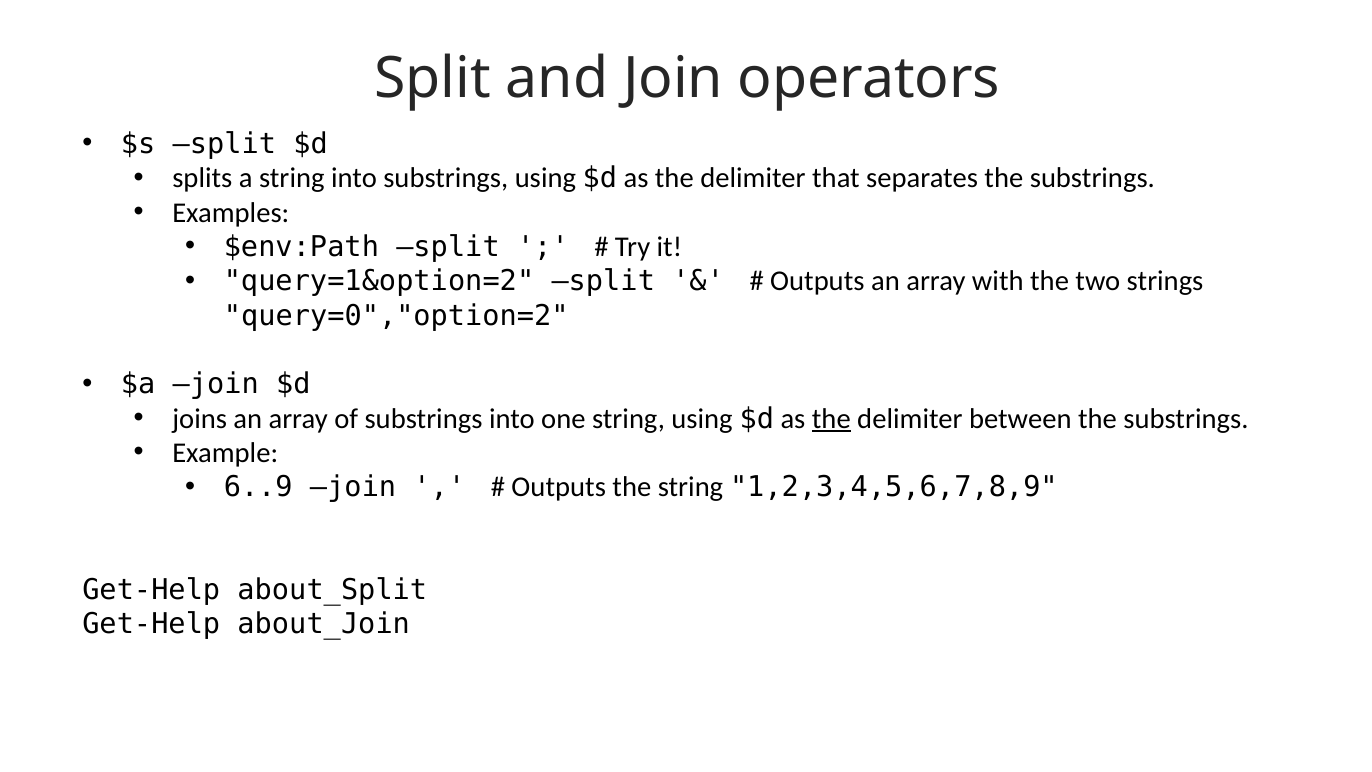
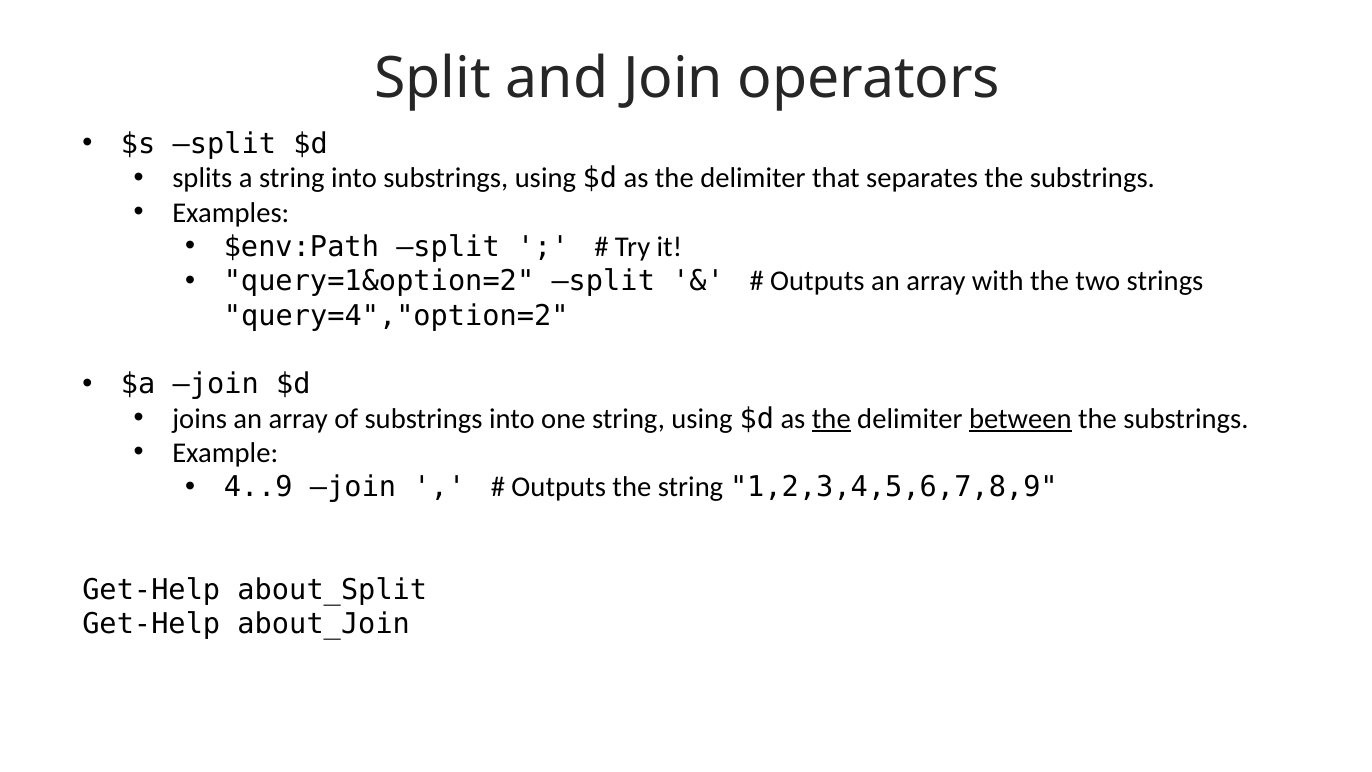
query=0","option=2: query=0","option=2 -> query=4","option=2
between underline: none -> present
6..9: 6..9 -> 4..9
